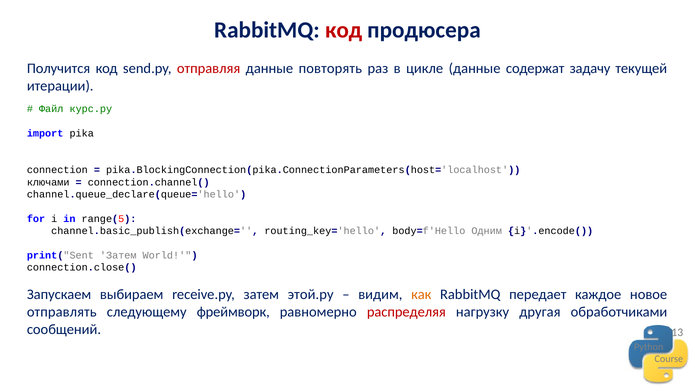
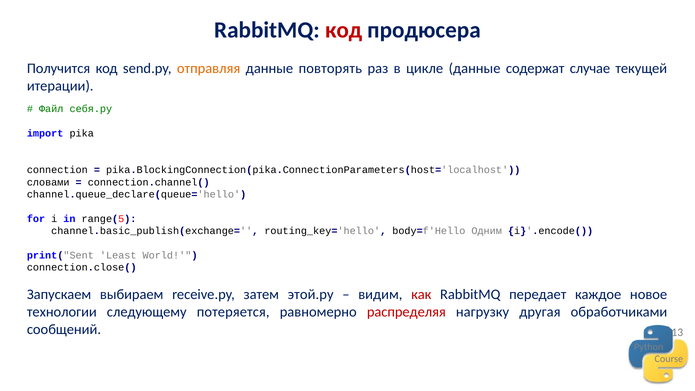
отправляя colour: red -> orange
задачу: задачу -> случае
курс.py: курс.py -> себя.py
ключами: ключами -> словами
print("Sent Затем: Затем -> Least
как colour: orange -> red
отправлять: отправлять -> технологии
фреймворк: фреймворк -> потеряется
